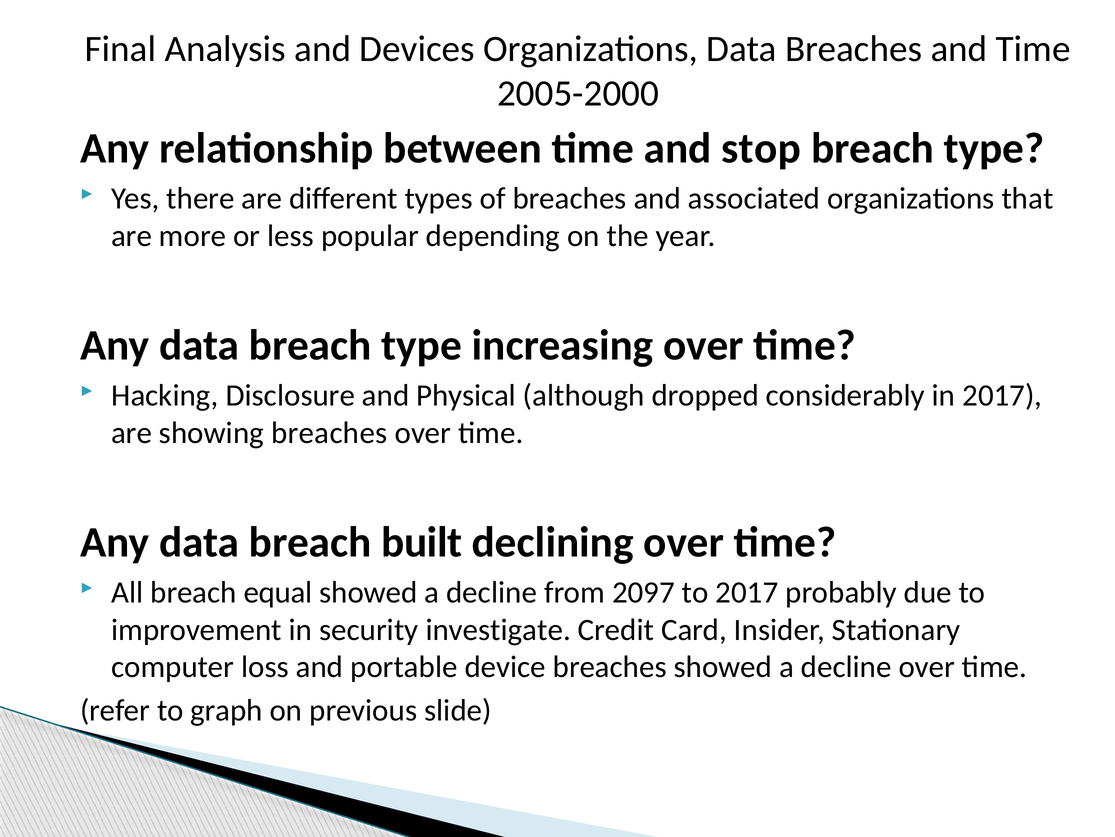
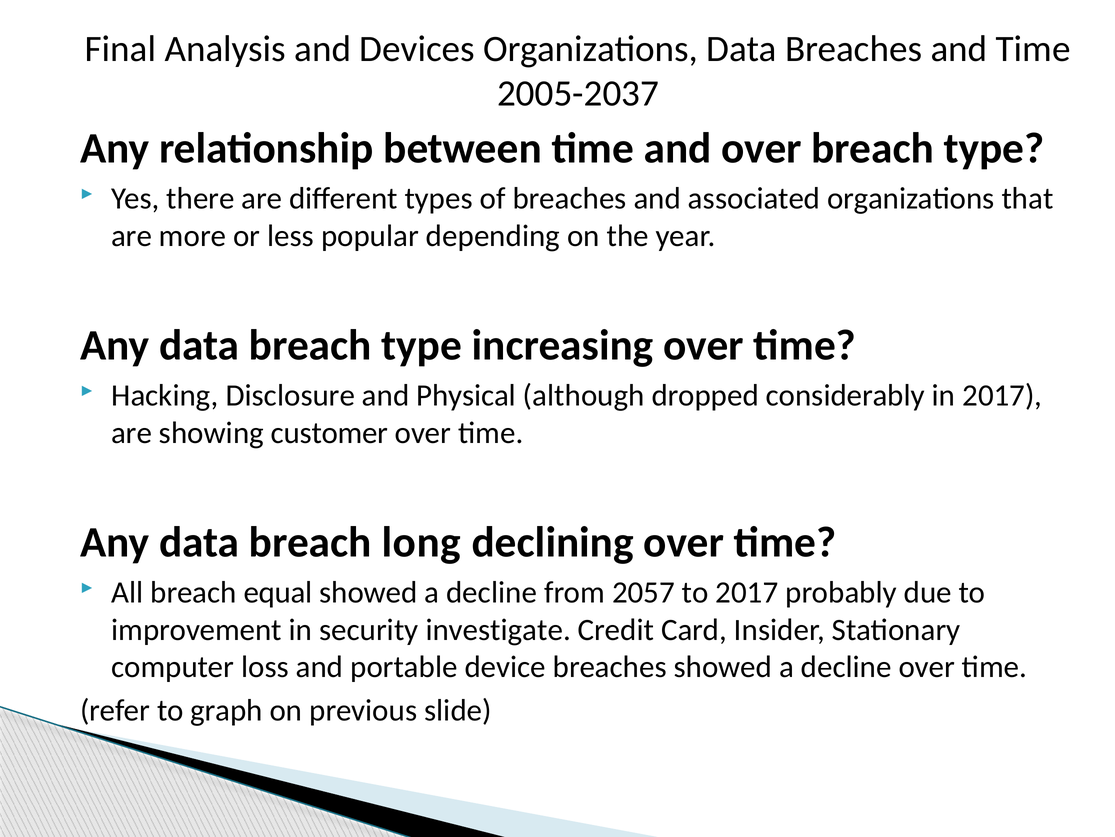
2005-2000: 2005-2000 -> 2005-2037
and stop: stop -> over
showing breaches: breaches -> customer
built: built -> long
2097: 2097 -> 2057
